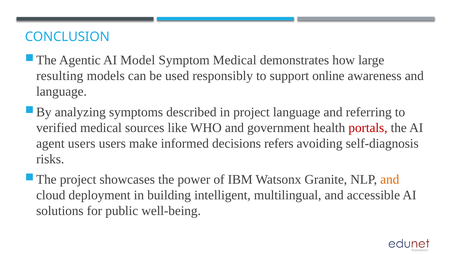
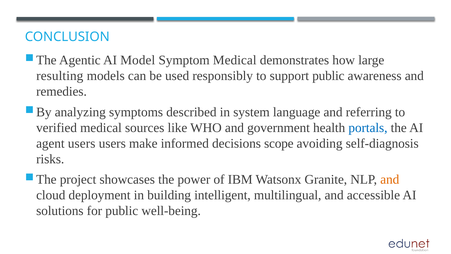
support online: online -> public
language at (61, 91): language -> remedies
in project: project -> system
portals colour: red -> blue
refers: refers -> scope
